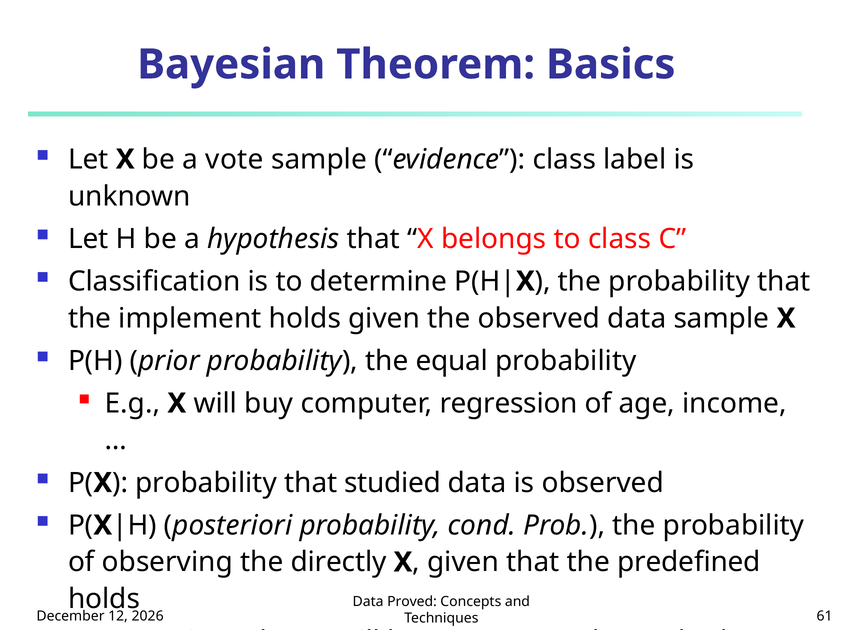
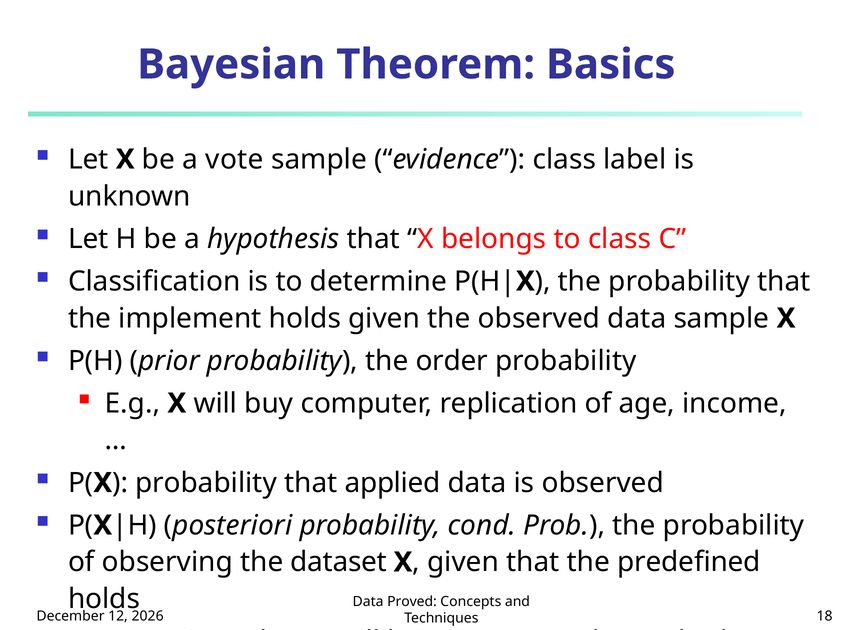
equal: equal -> order
regression: regression -> replication
studied: studied -> applied
directly: directly -> dataset
61: 61 -> 18
